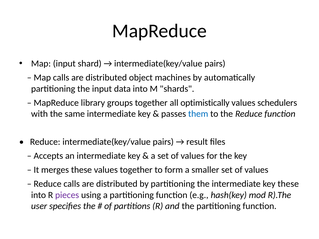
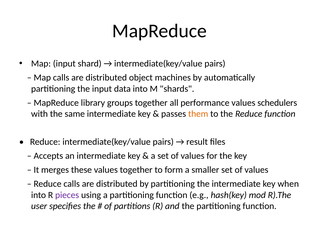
optimistically: optimistically -> performance
them colour: blue -> orange
key these: these -> when
